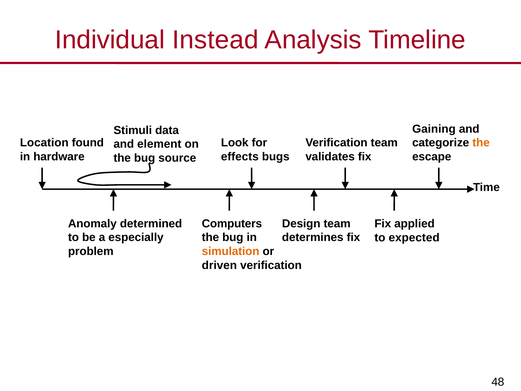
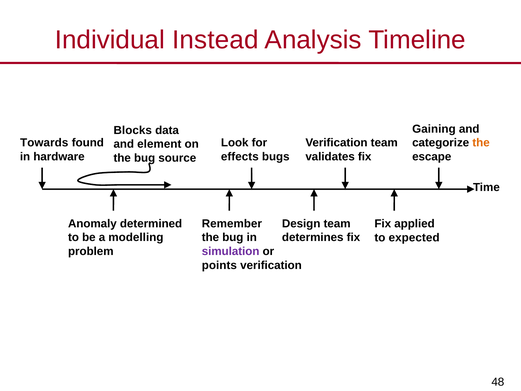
Stimuli: Stimuli -> Blocks
Location: Location -> Towards
Computers: Computers -> Remember
especially: especially -> modelling
simulation colour: orange -> purple
driven: driven -> points
